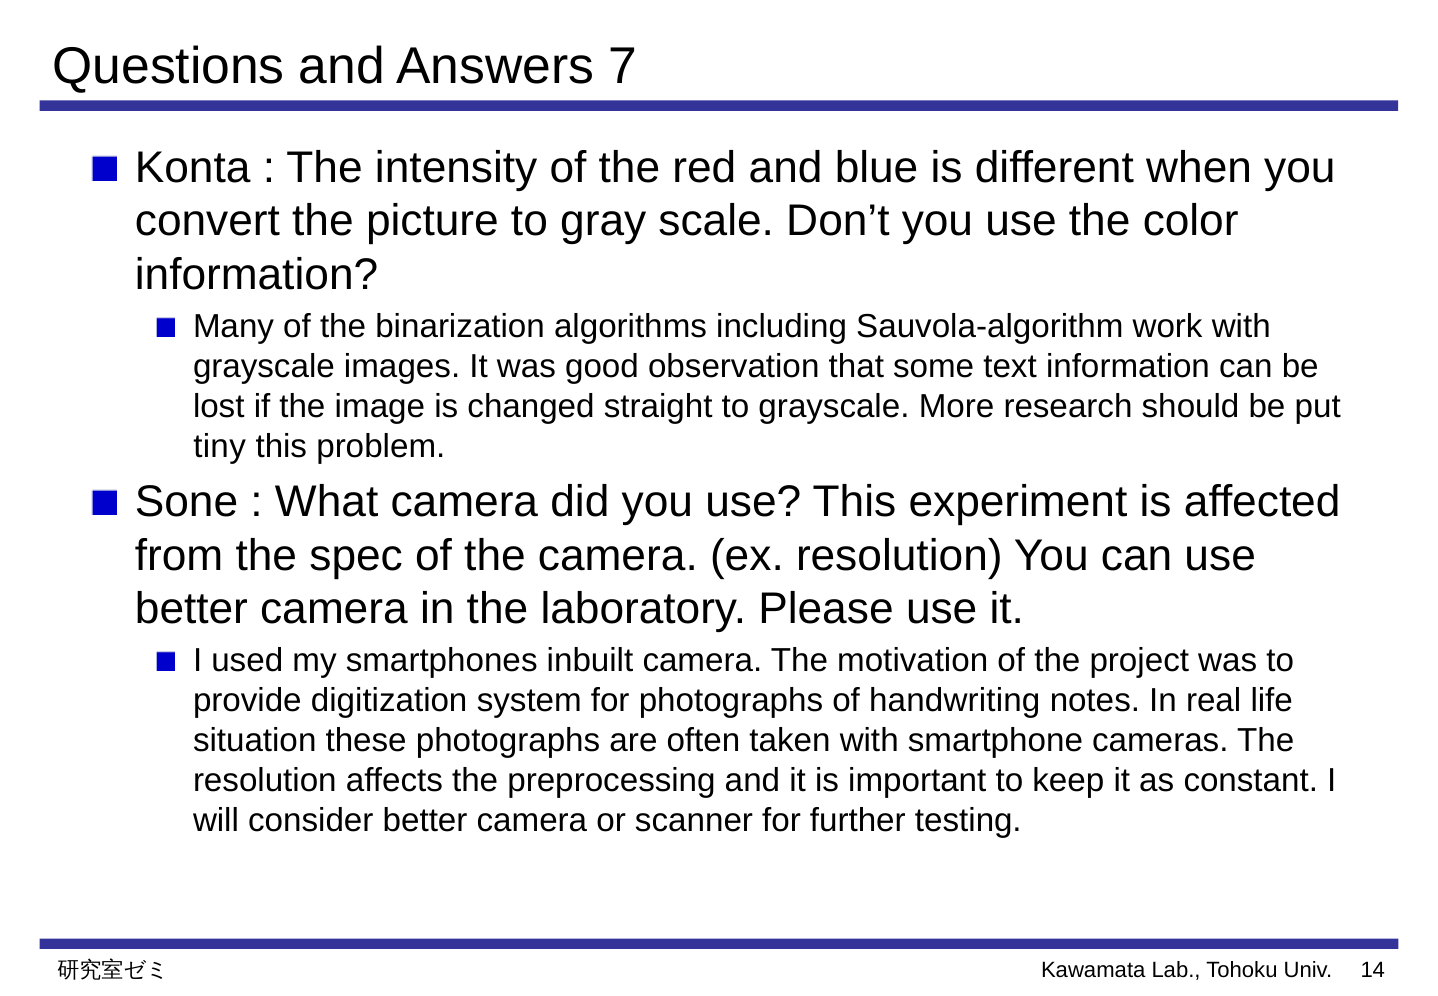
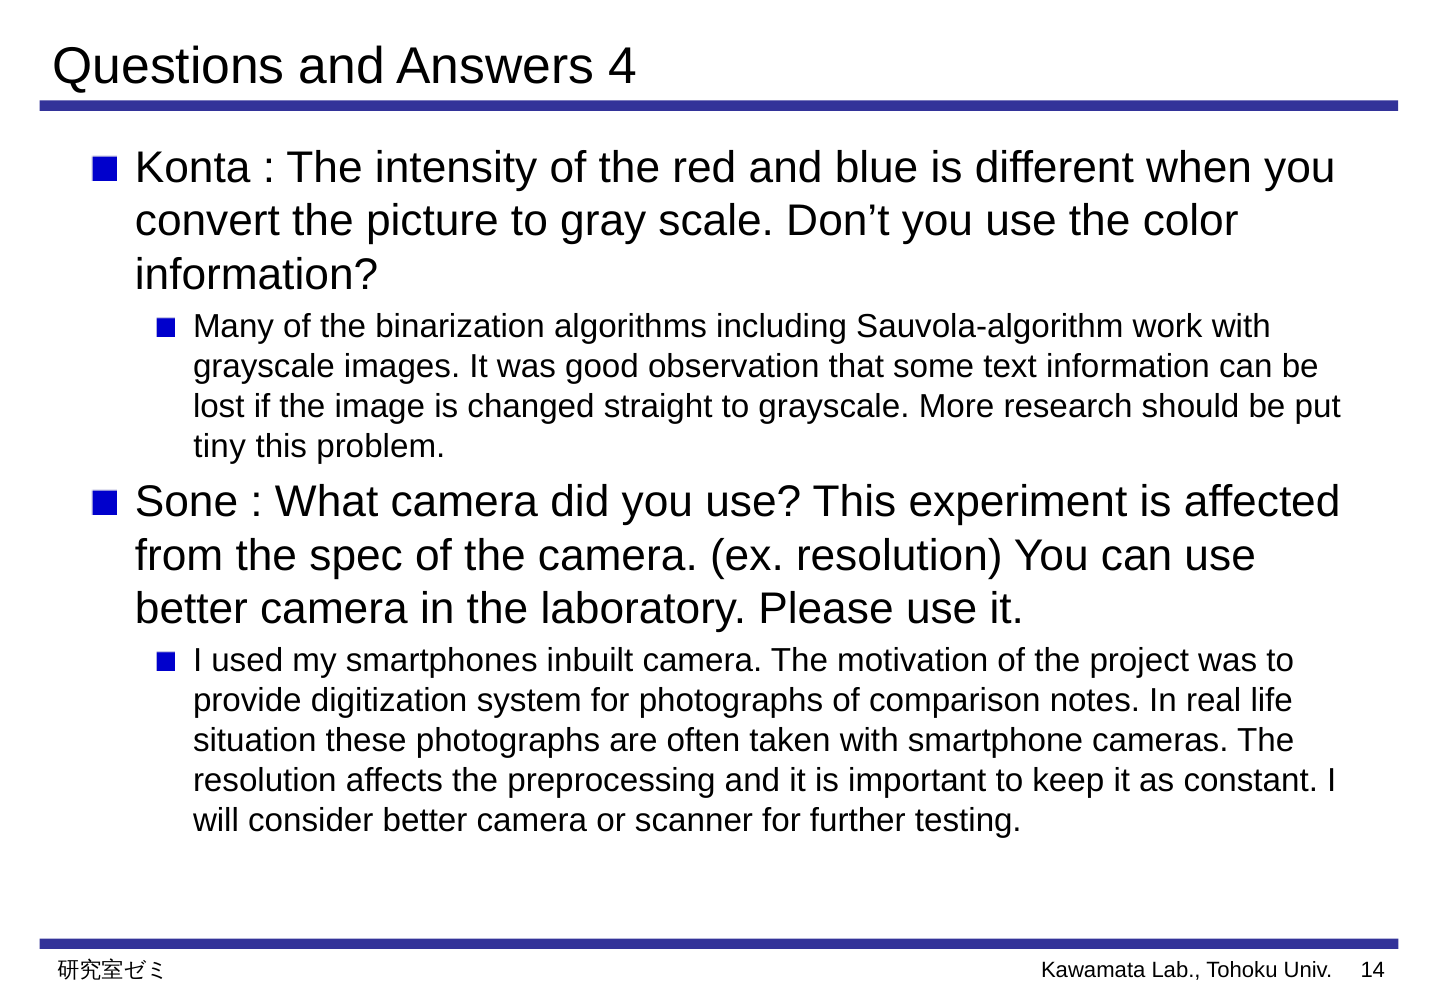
7: 7 -> 4
handwriting: handwriting -> comparison
